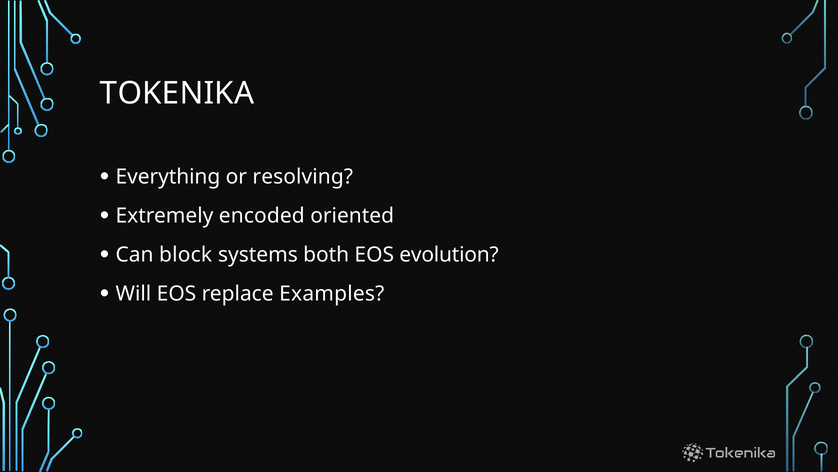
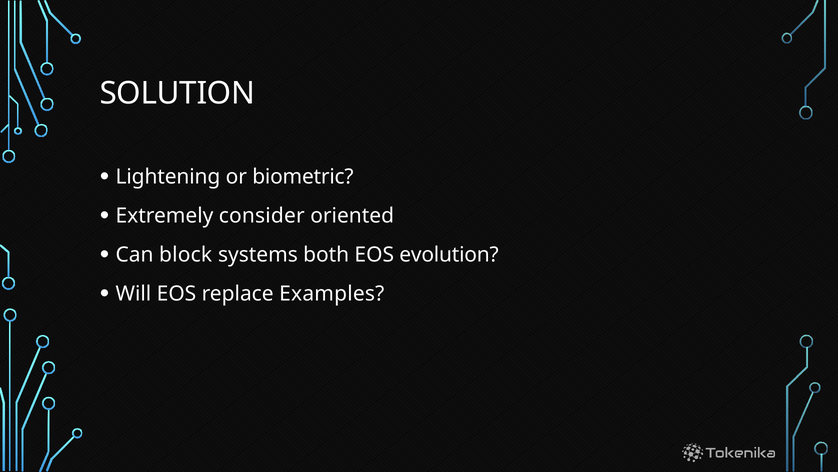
TOKENIKA: TOKENIKA -> SOLUTION
Everything: Everything -> Lightening
resolving: resolving -> biometric
encoded: encoded -> consider
